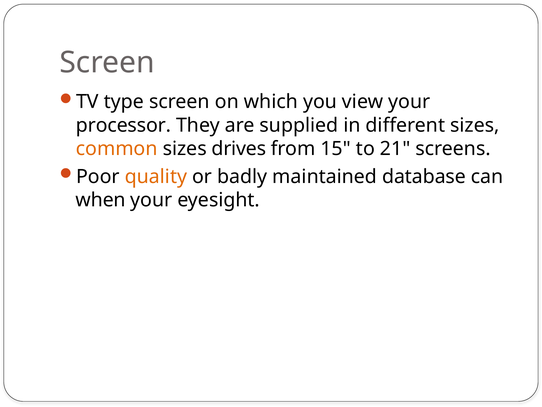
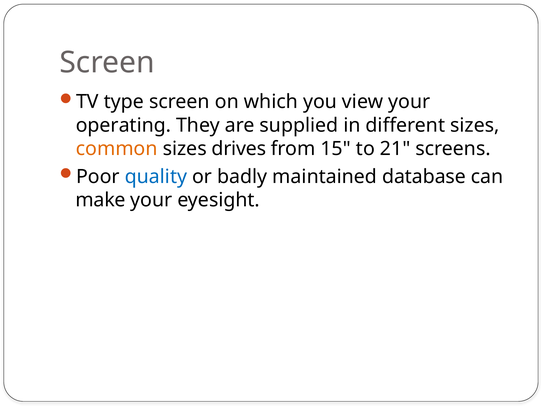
processor: processor -> operating
quality colour: orange -> blue
when: when -> make
